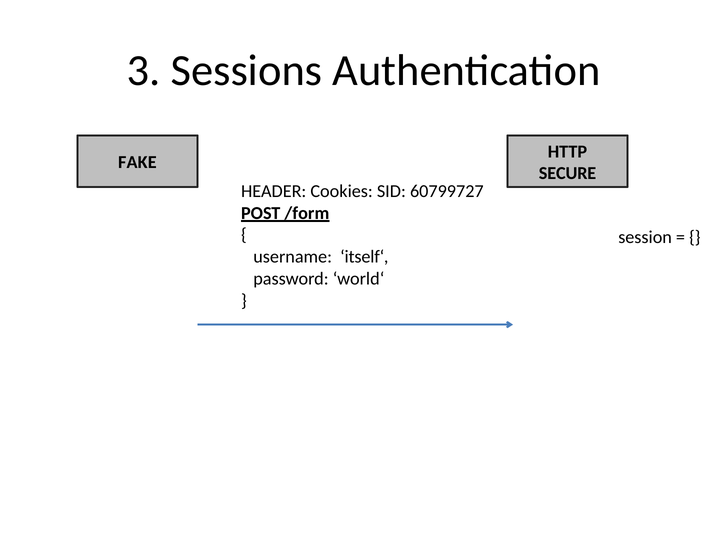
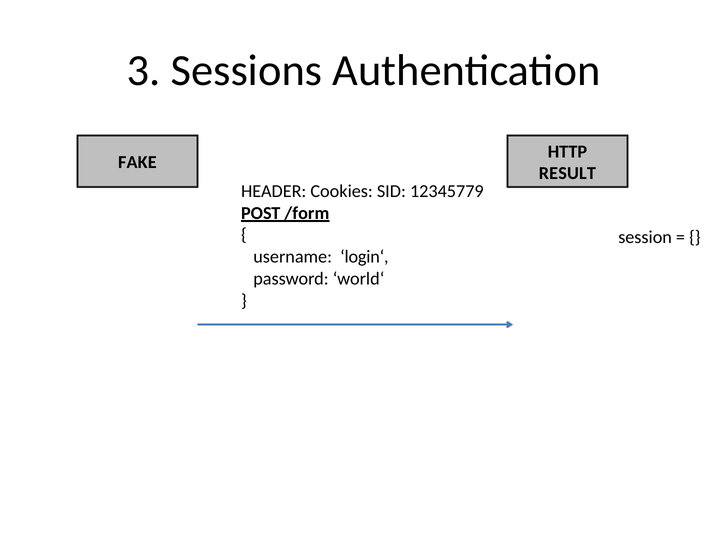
SECURE: SECURE -> RESULT
60799727: 60799727 -> 12345779
itself‘: itself‘ -> login‘
